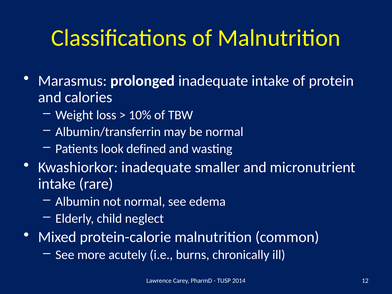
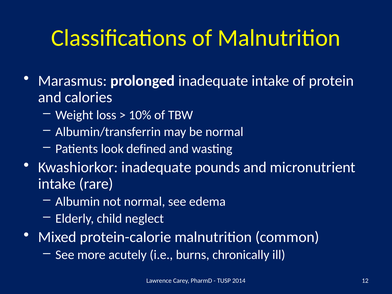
smaller: smaller -> pounds
